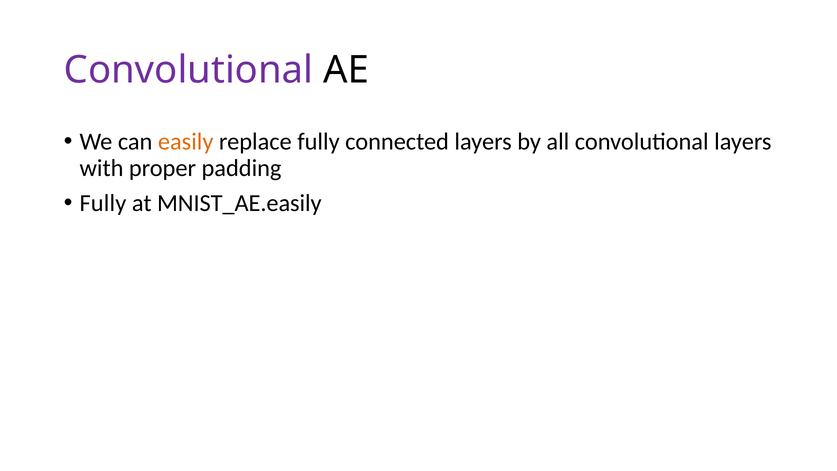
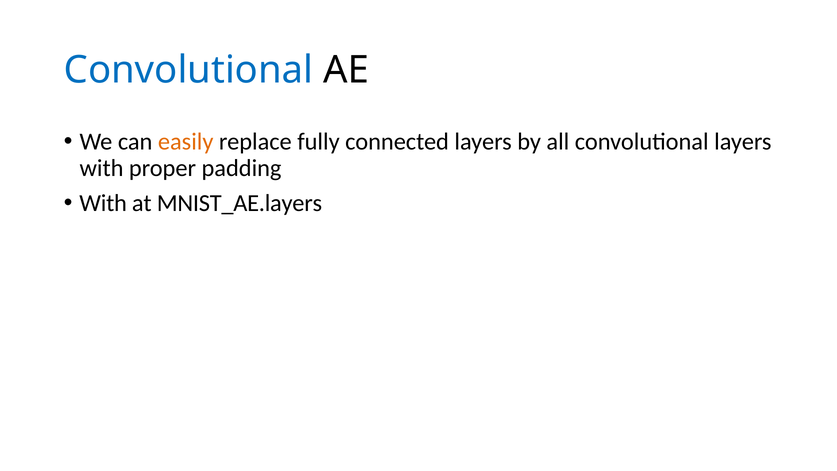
Convolutional at (188, 70) colour: purple -> blue
Fully at (103, 203): Fully -> With
MNIST_AE.easily: MNIST_AE.easily -> MNIST_AE.layers
